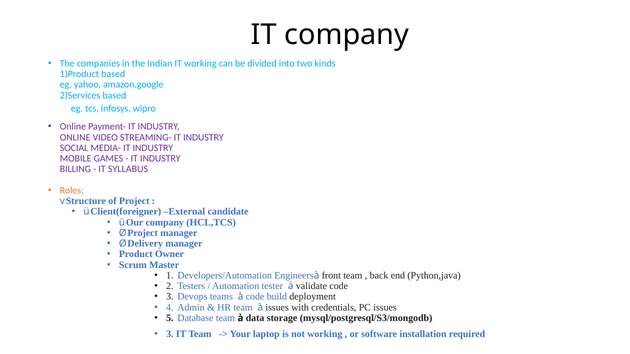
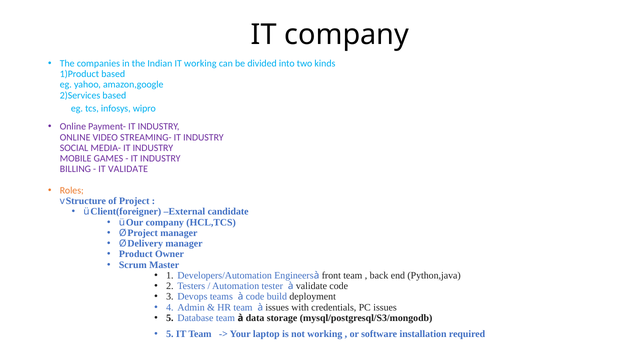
IT SYLLABUS: SYLLABUS -> VALIDATE
3 at (170, 334): 3 -> 5
